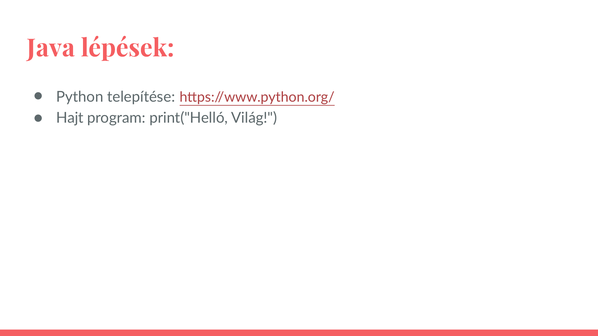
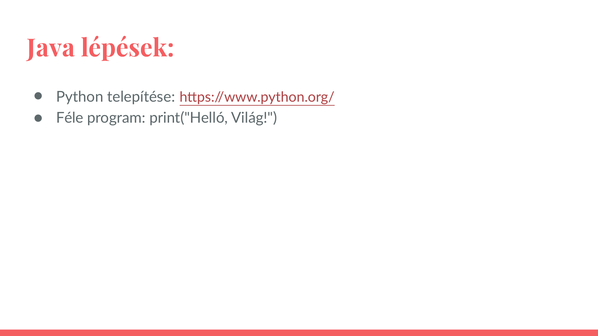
Hajt: Hajt -> Féle
